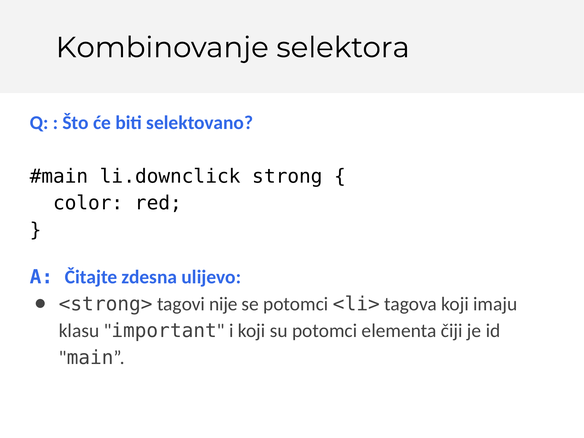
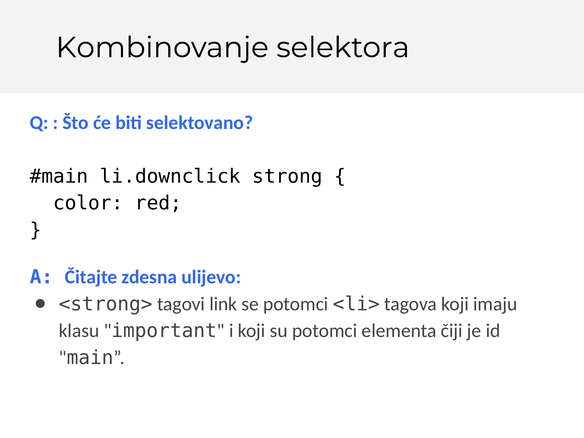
nije: nije -> link
